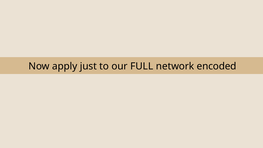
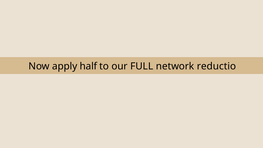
just: just -> half
encoded: encoded -> reductio
